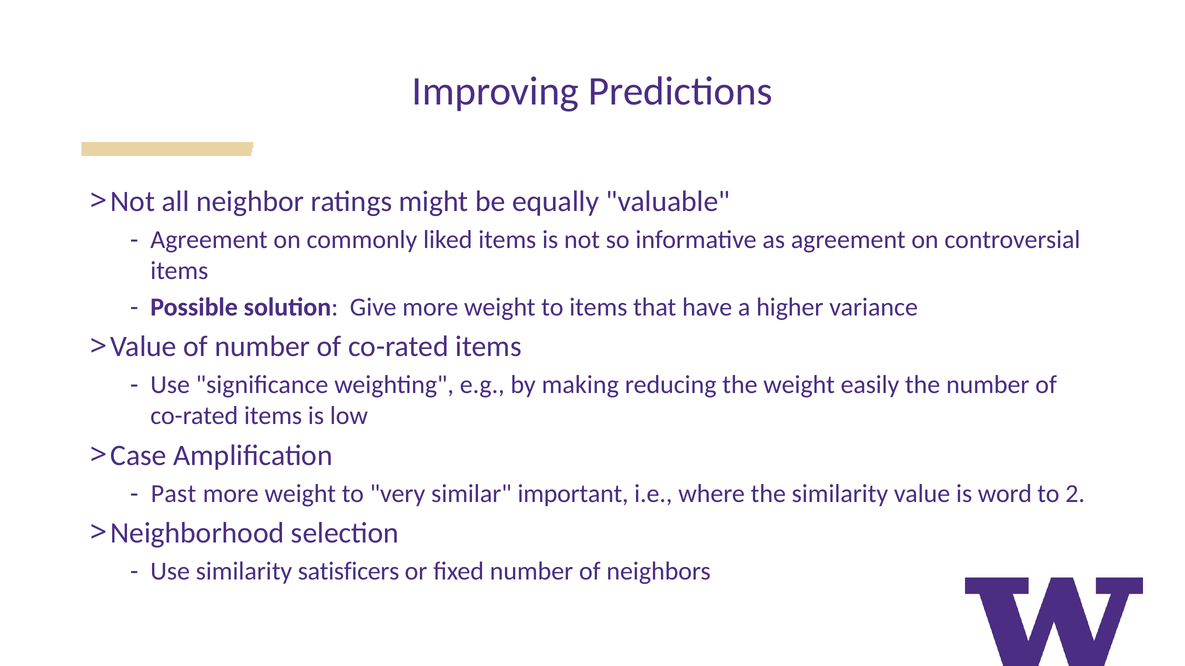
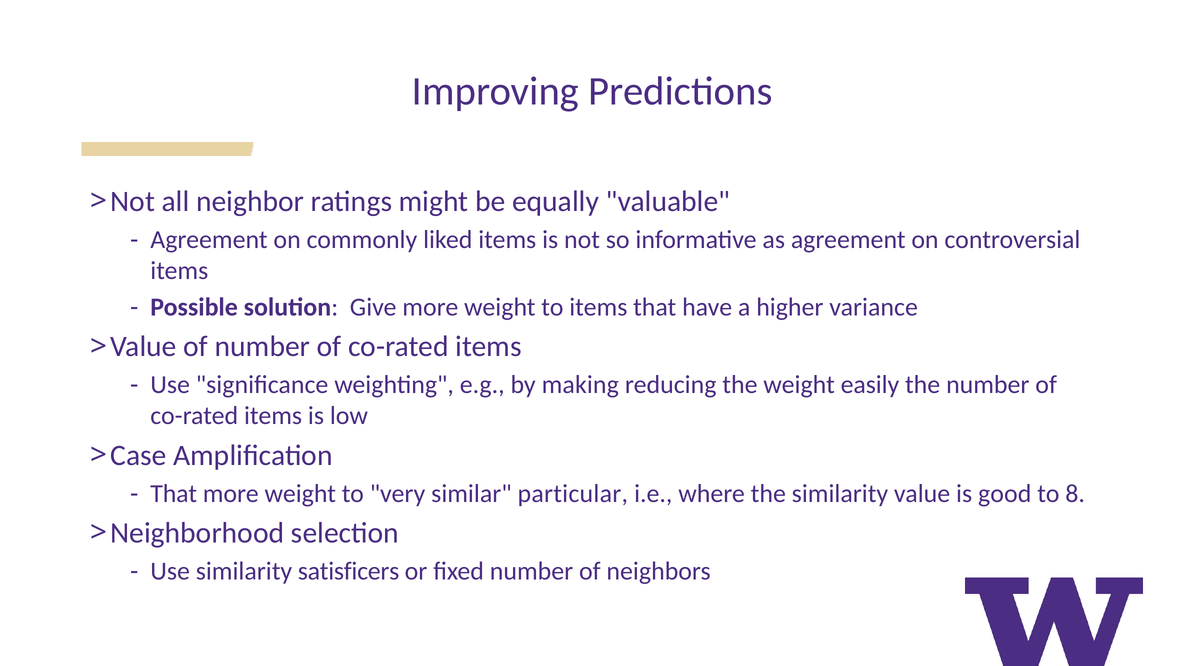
Past at (173, 494): Past -> That
important: important -> particular
word: word -> good
2: 2 -> 8
